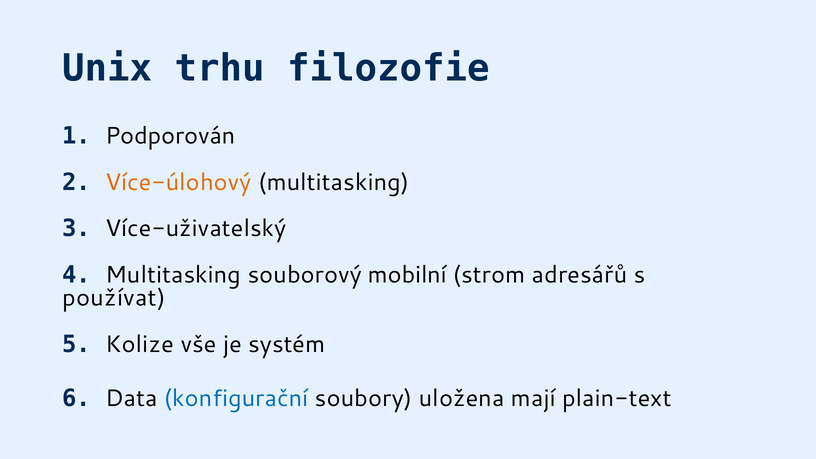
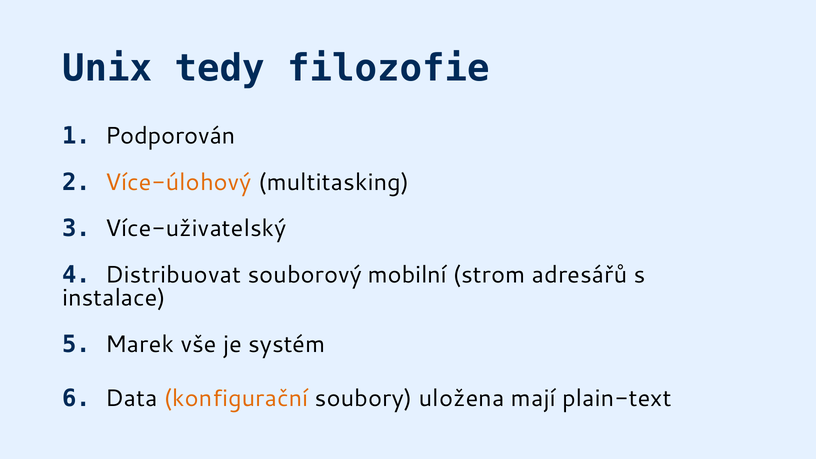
trhu: trhu -> tedy
4 Multitasking: Multitasking -> Distribuovat
používat: používat -> instalace
Kolize: Kolize -> Marek
konfigurační colour: blue -> orange
